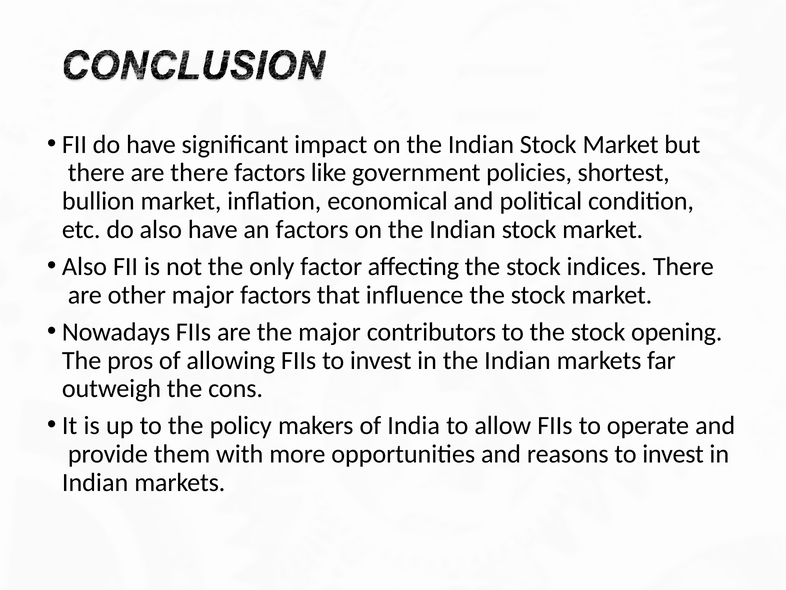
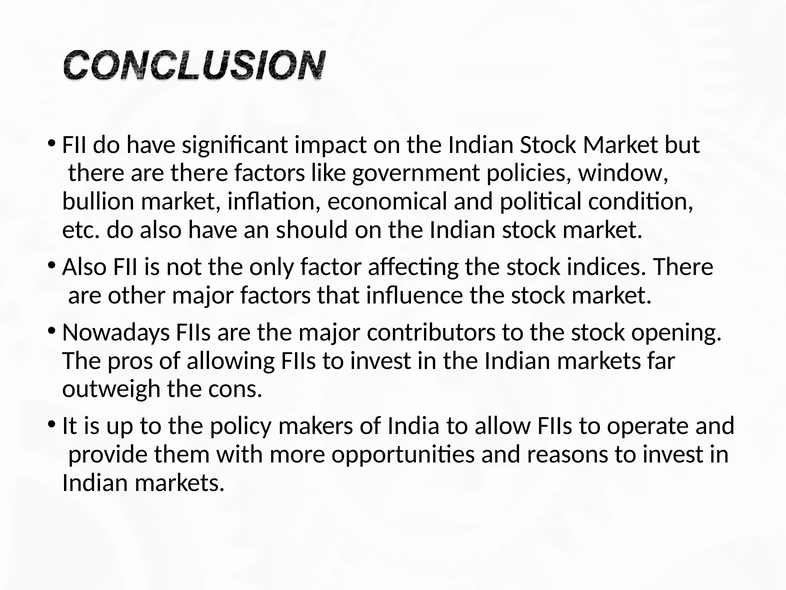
shortest: shortest -> window
an factors: factors -> should
